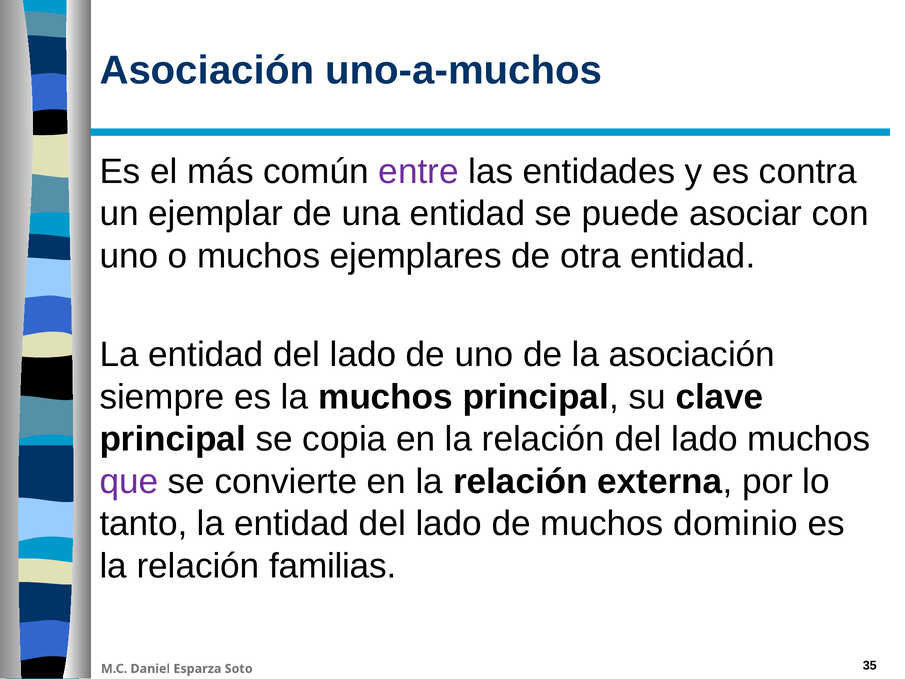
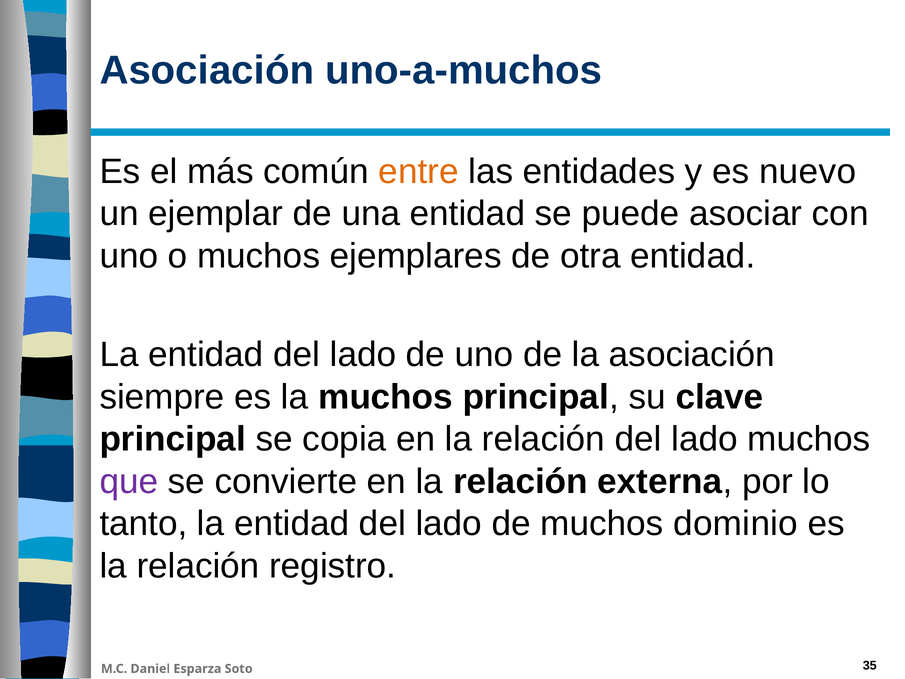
entre colour: purple -> orange
contra: contra -> nuevo
familias: familias -> registro
